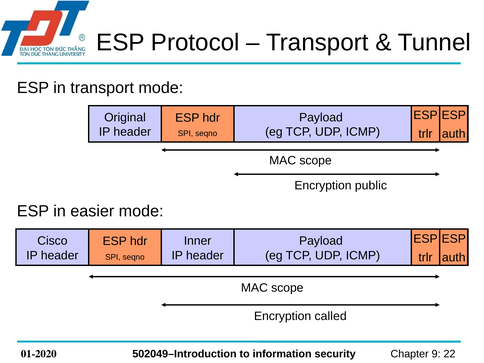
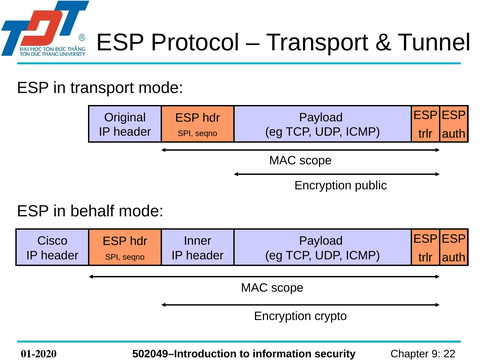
easier: easier -> behalf
called: called -> crypto
